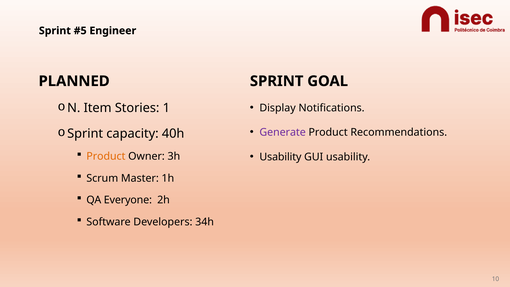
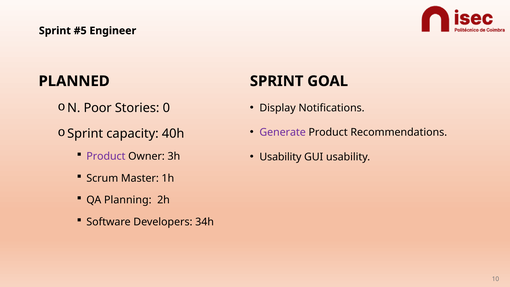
Item: Item -> Poor
1: 1 -> 0
Product at (106, 156) colour: orange -> purple
Everyone: Everyone -> Planning
